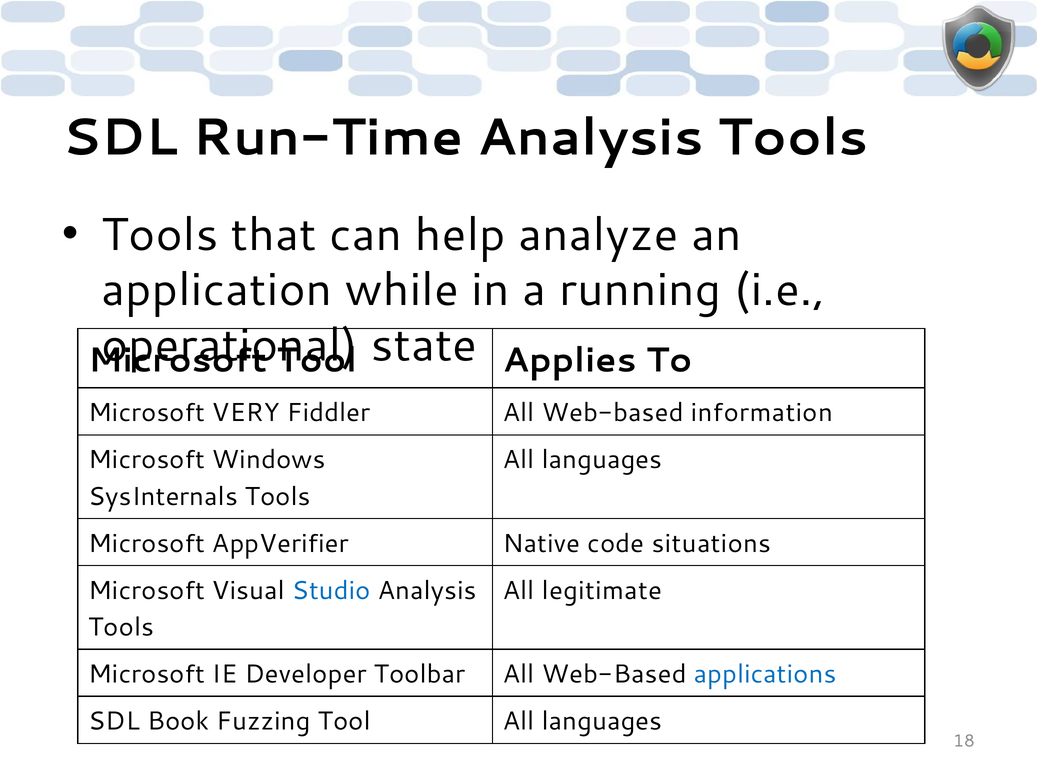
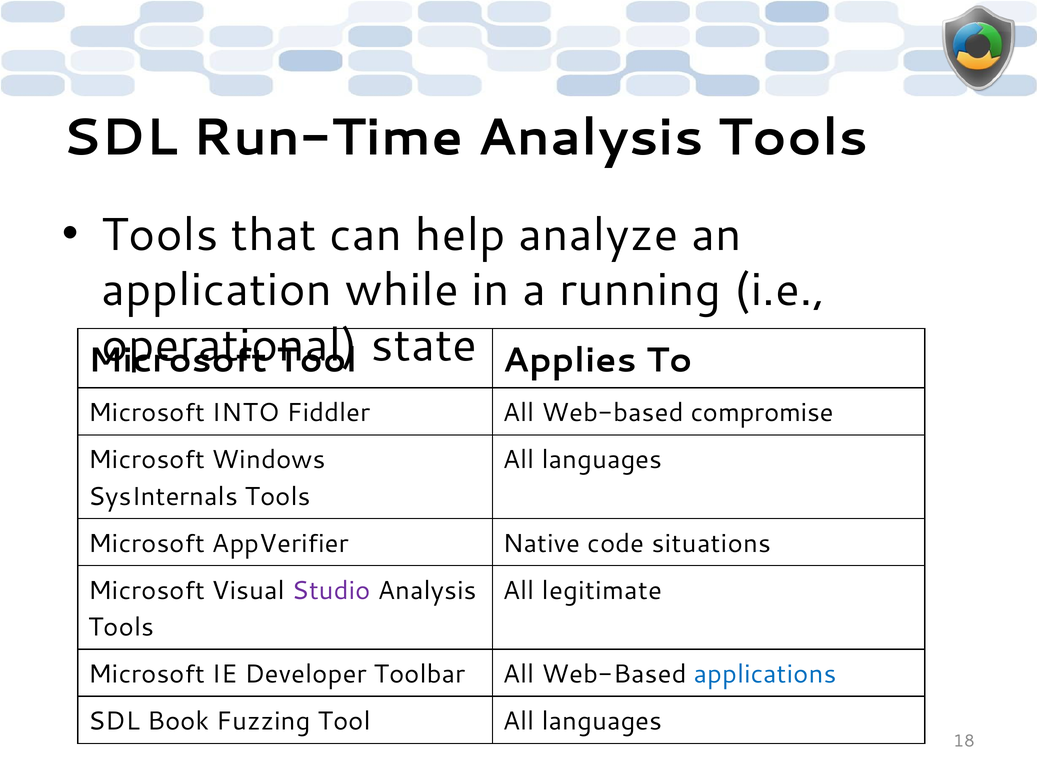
VERY: VERY -> INTO
information: information -> compromise
Studio colour: blue -> purple
